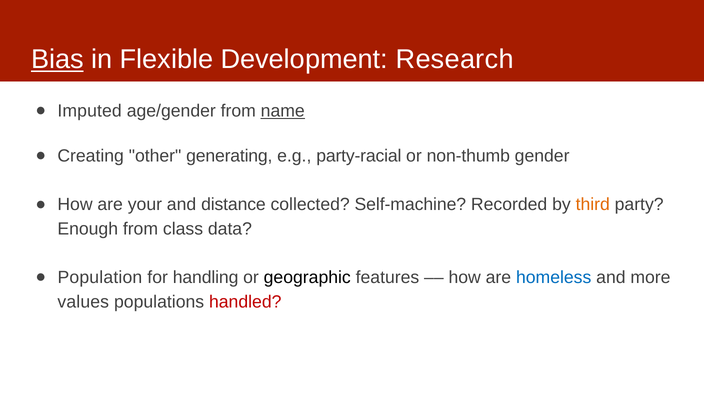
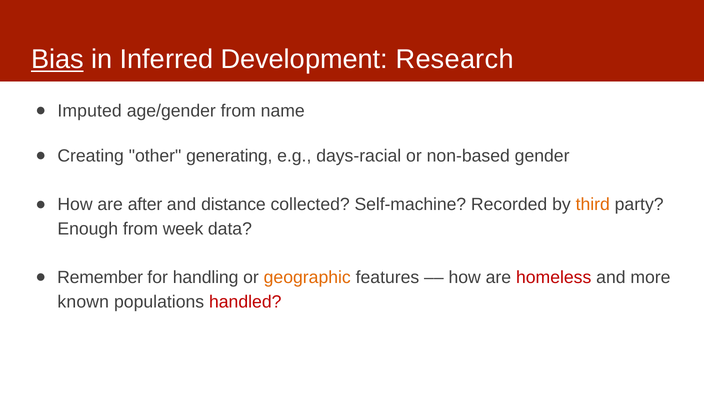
Flexible: Flexible -> Inferred
name underline: present -> none
party-racial: party-racial -> days-racial
non-thumb: non-thumb -> non-based
your: your -> after
class: class -> week
Population: Population -> Remember
geographic colour: black -> orange
homeless colour: blue -> red
values: values -> known
